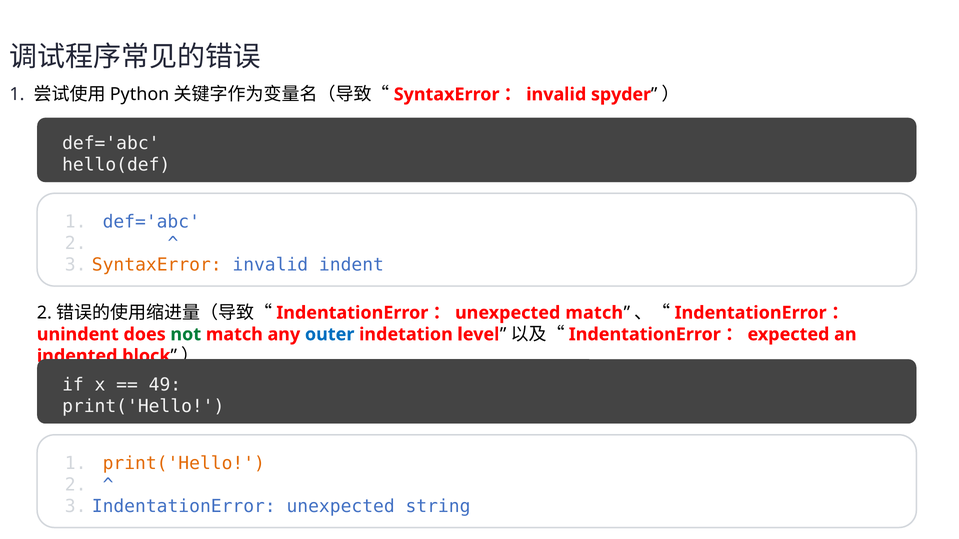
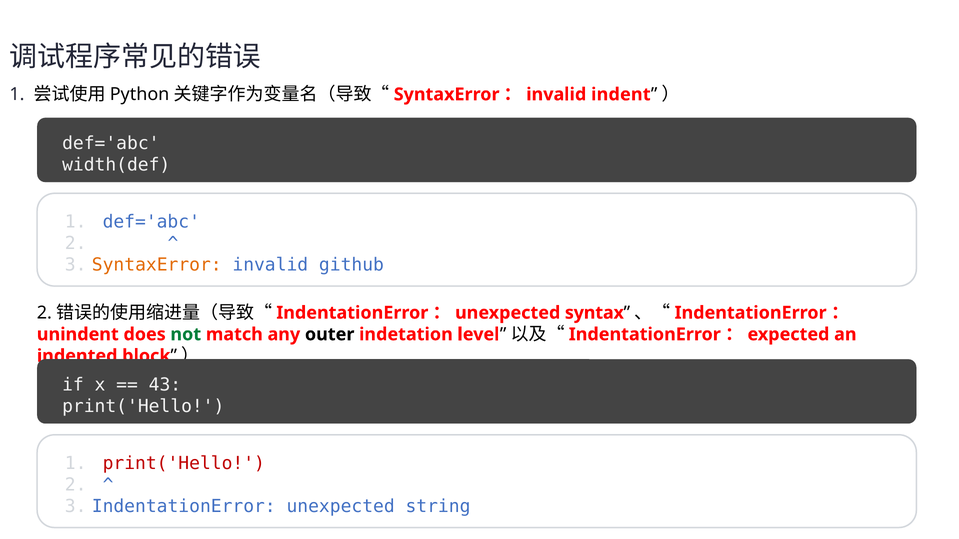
spyder: spyder -> indent
hello(def: hello(def -> width(def
indent: indent -> github
unexpected match: match -> syntax
outer colour: blue -> black
49: 49 -> 43
print('Hello at (184, 464) colour: orange -> red
